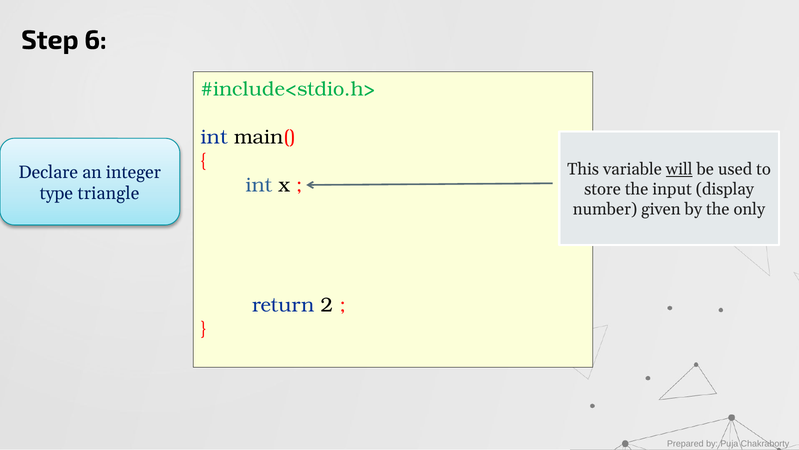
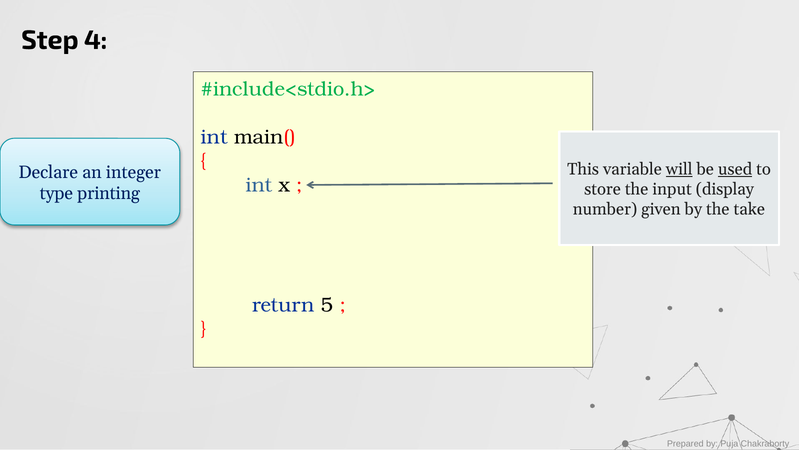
6: 6 -> 4
used underline: none -> present
triangle: triangle -> printing
only: only -> take
2: 2 -> 5
